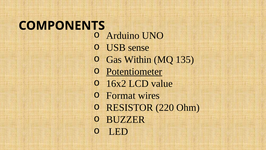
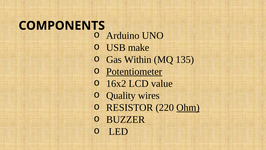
sense: sense -> make
Format: Format -> Quality
Ohm underline: none -> present
